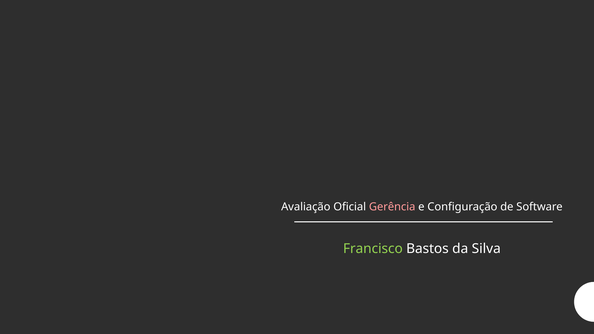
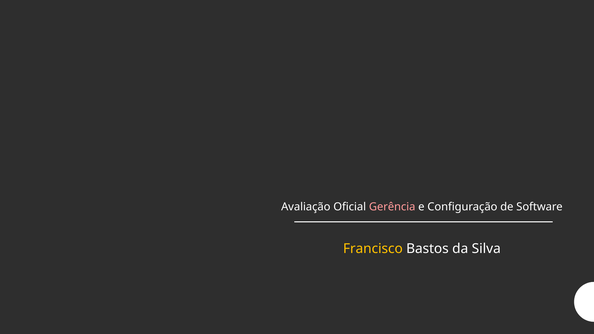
Francisco colour: light green -> yellow
